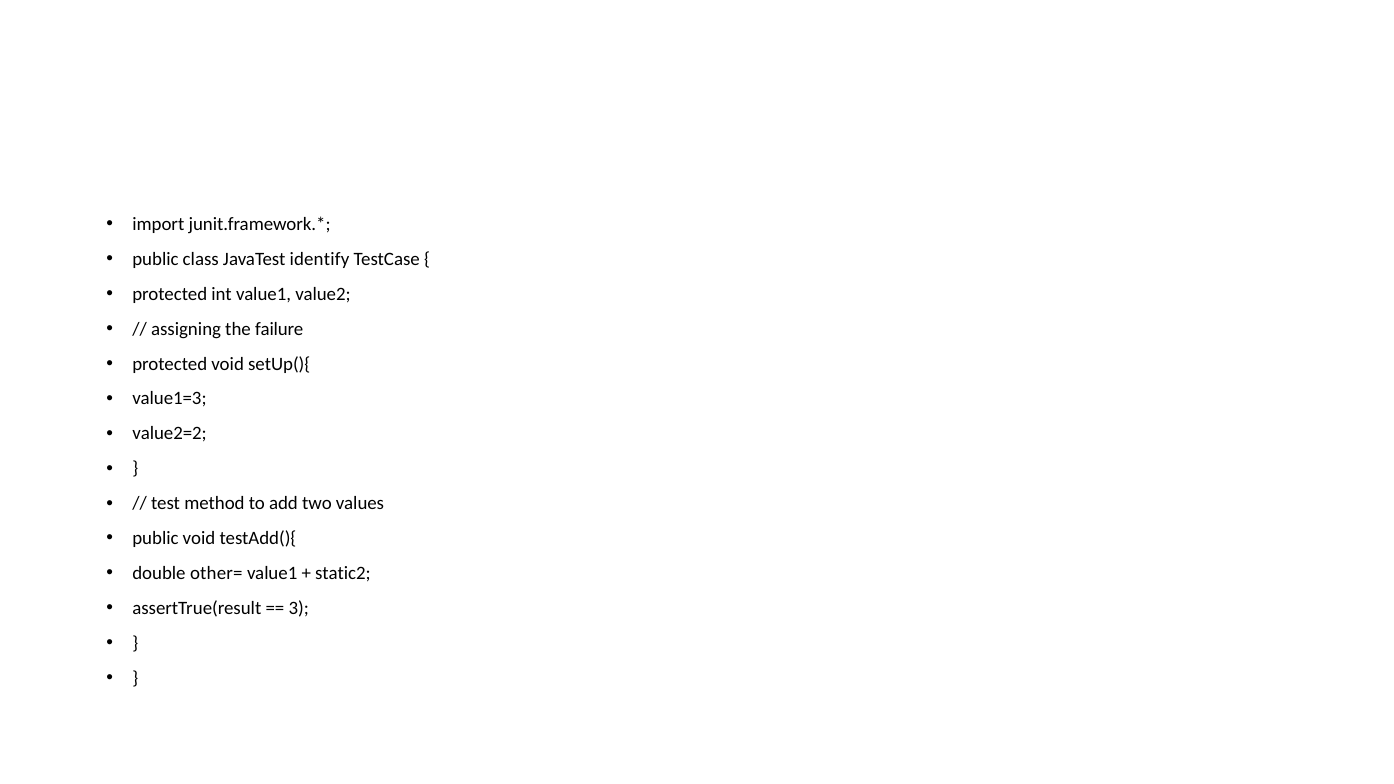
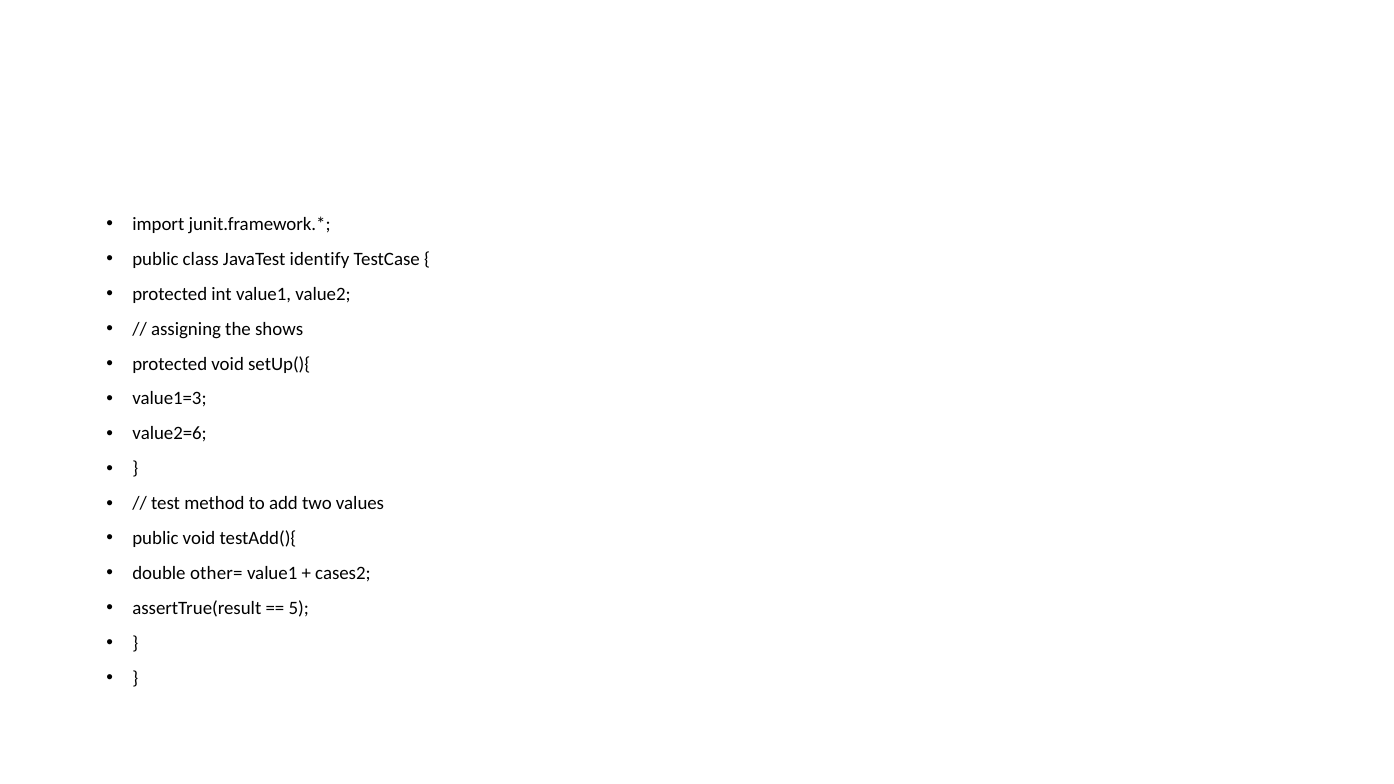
failure: failure -> shows
value2=2: value2=2 -> value2=6
static2: static2 -> cases2
3: 3 -> 5
